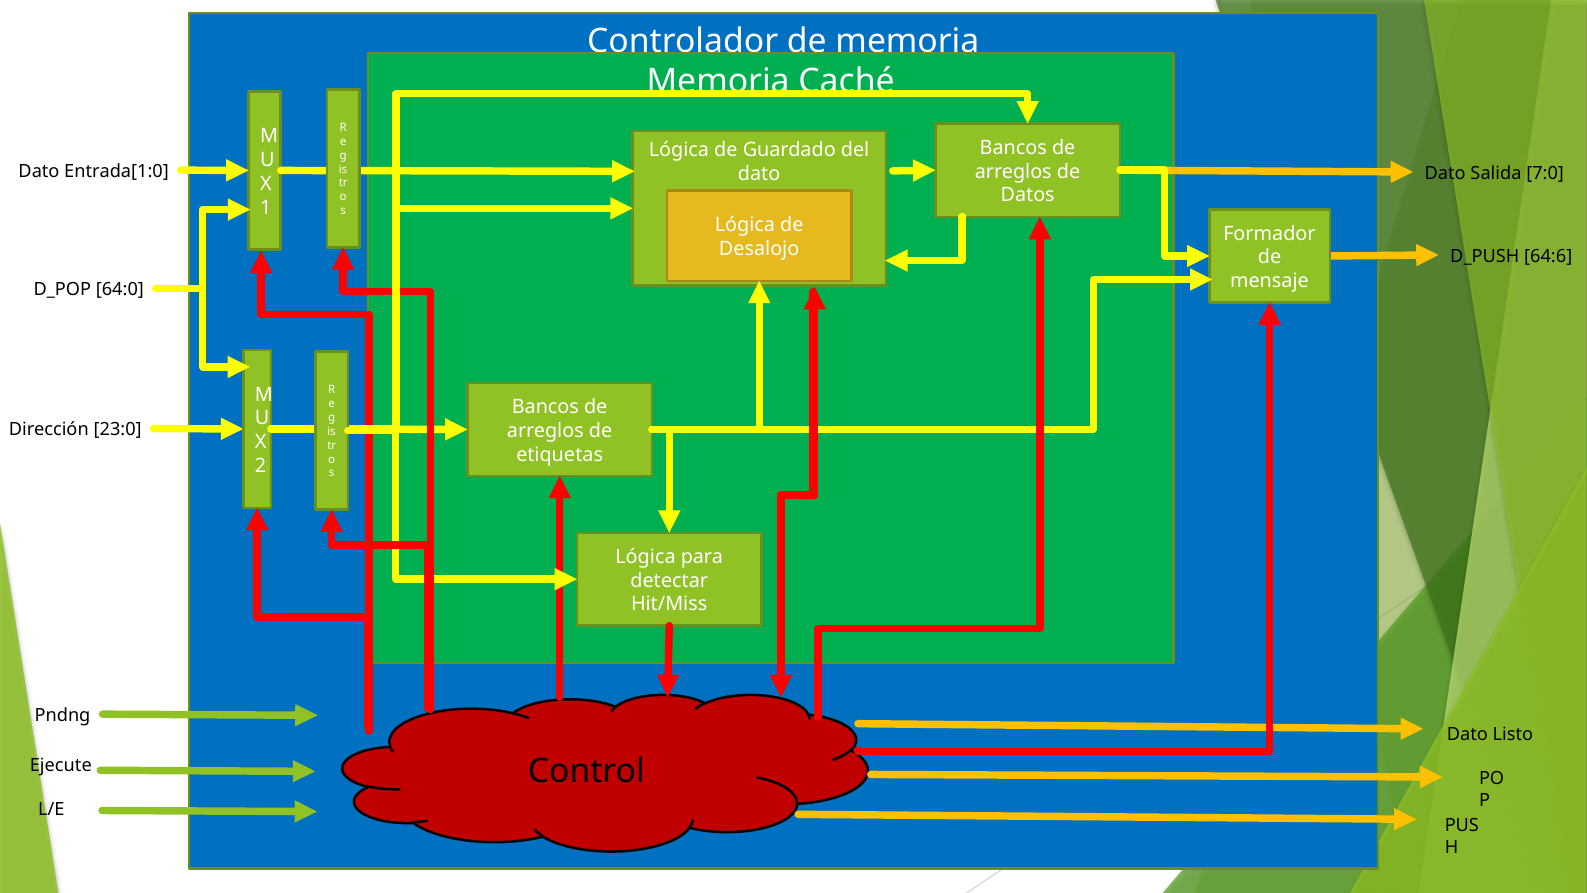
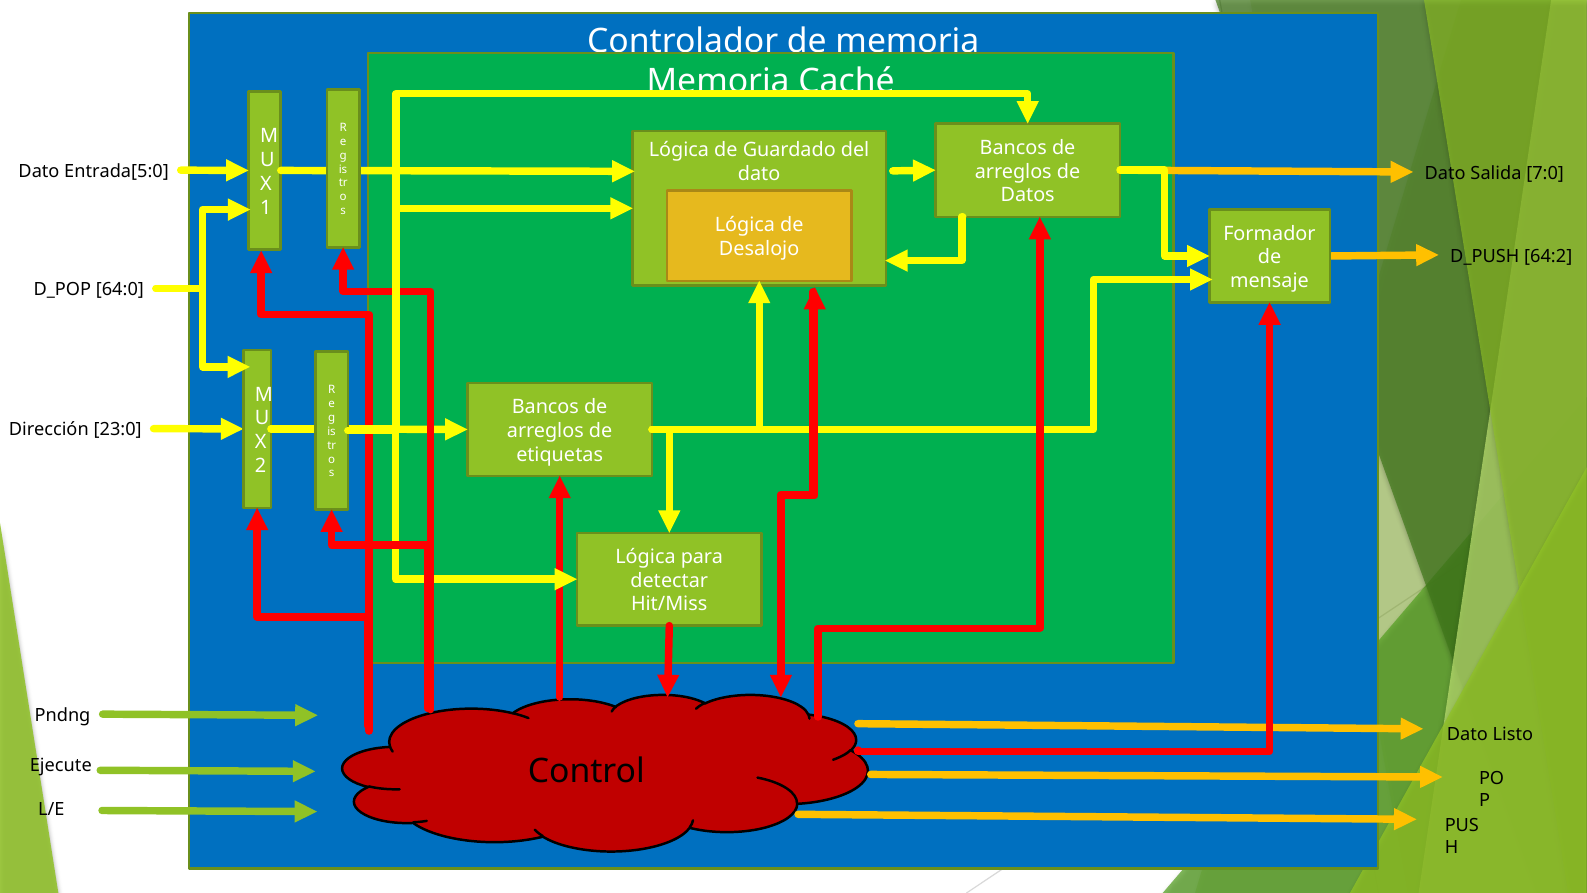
Entrada[1:0: Entrada[1:0 -> Entrada[5:0
64:6: 64:6 -> 64:2
